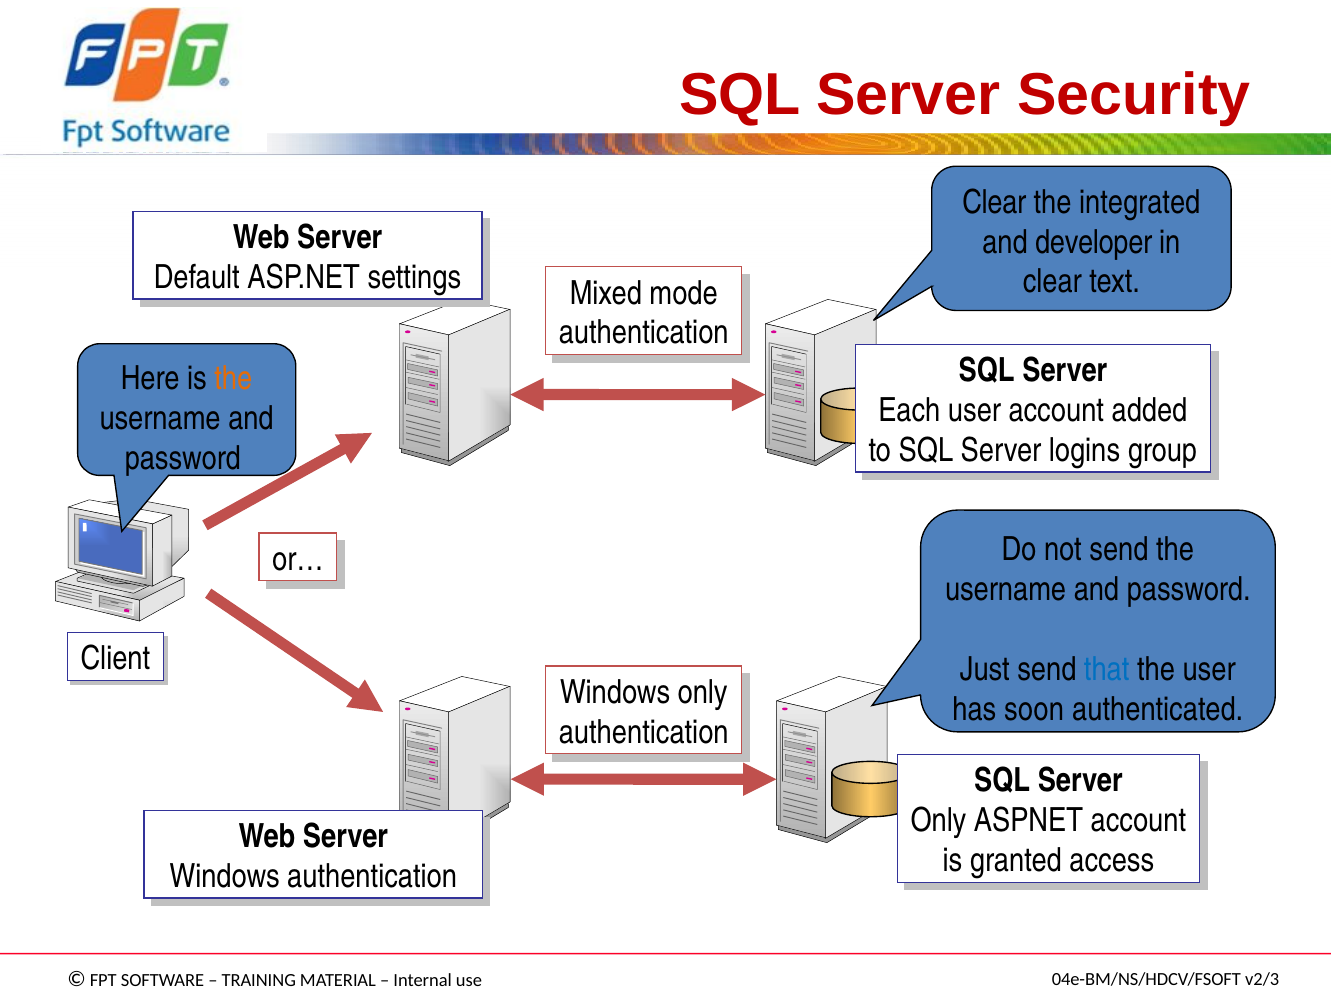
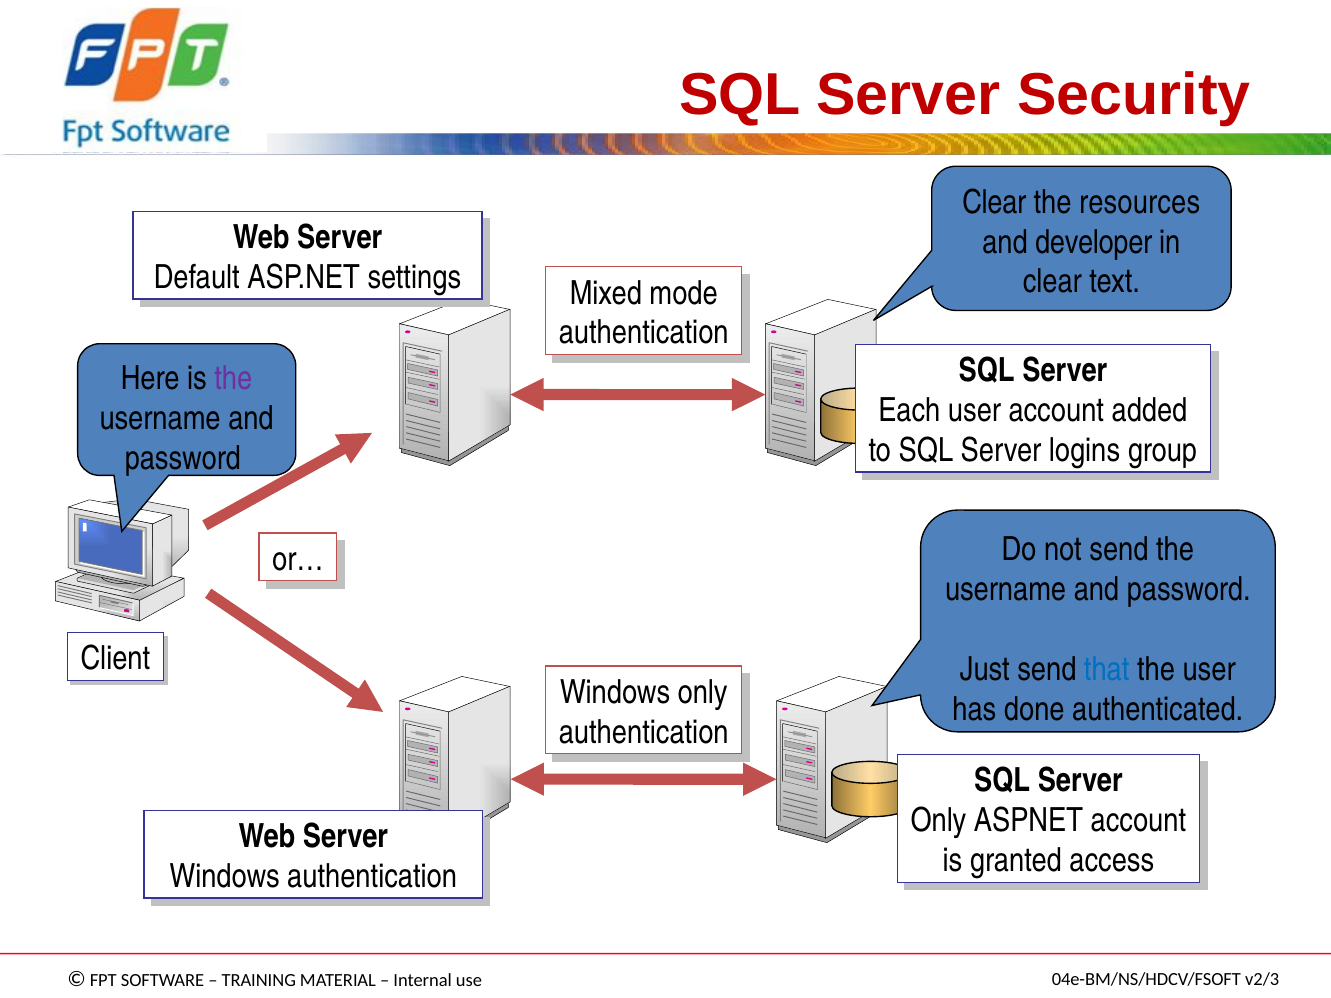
integrated: integrated -> resources
the at (233, 379) colour: orange -> purple
soon: soon -> done
